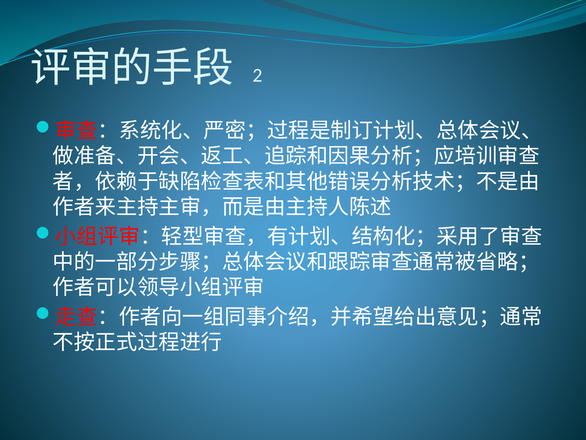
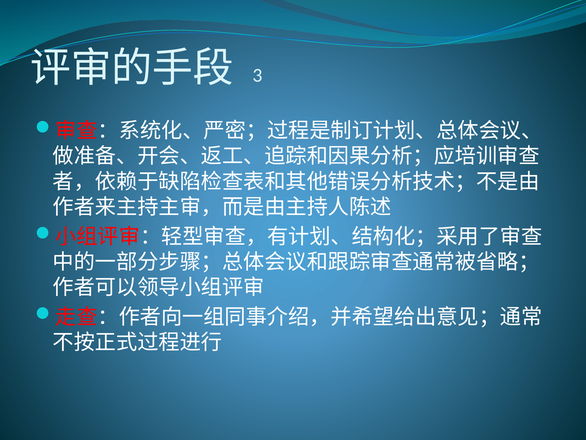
2: 2 -> 3
